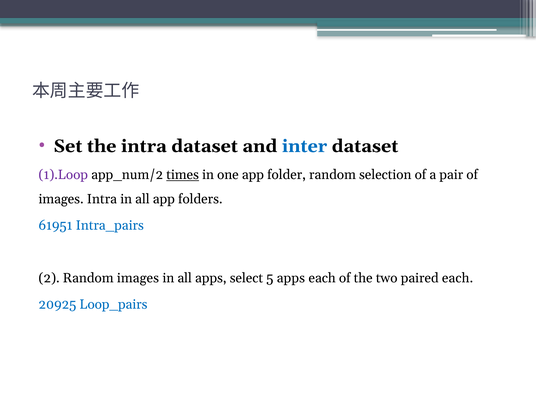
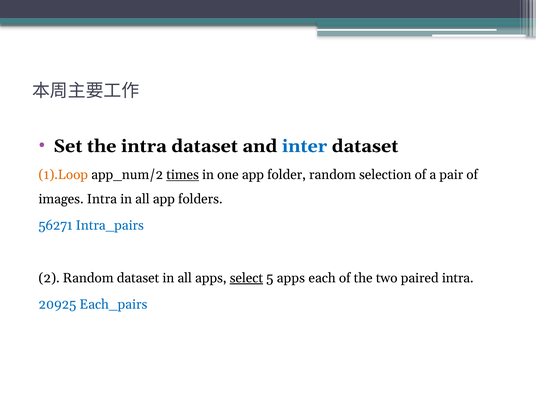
1).Loop colour: purple -> orange
61951: 61951 -> 56271
Random images: images -> dataset
select underline: none -> present
paired each: each -> intra
Loop_pairs: Loop_pairs -> Each_pairs
